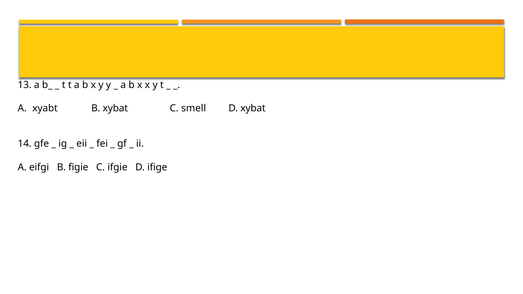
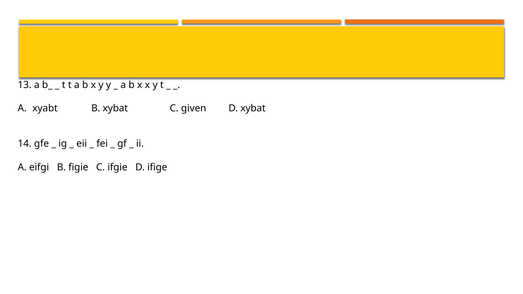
smell: smell -> given
